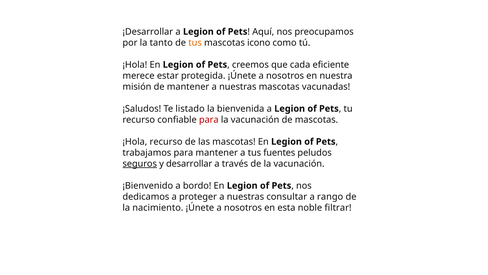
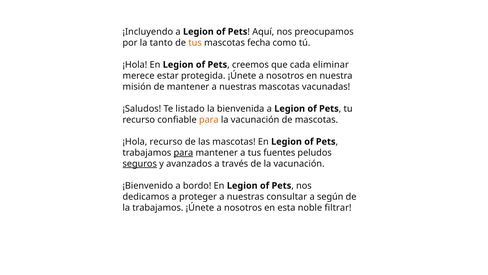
¡Desarrollar: ¡Desarrollar -> ¡Incluyendo
icono: icono -> fecha
eficiente: eficiente -> eliminar
para at (209, 119) colour: red -> orange
para at (183, 152) underline: none -> present
desarrollar: desarrollar -> avanzados
rango: rango -> según
la nacimiento: nacimiento -> trabajamos
